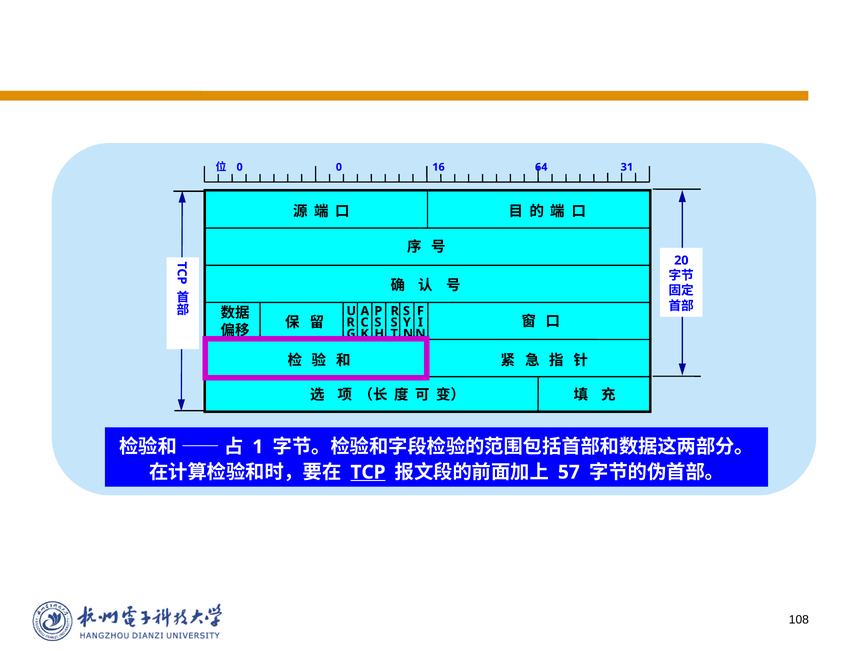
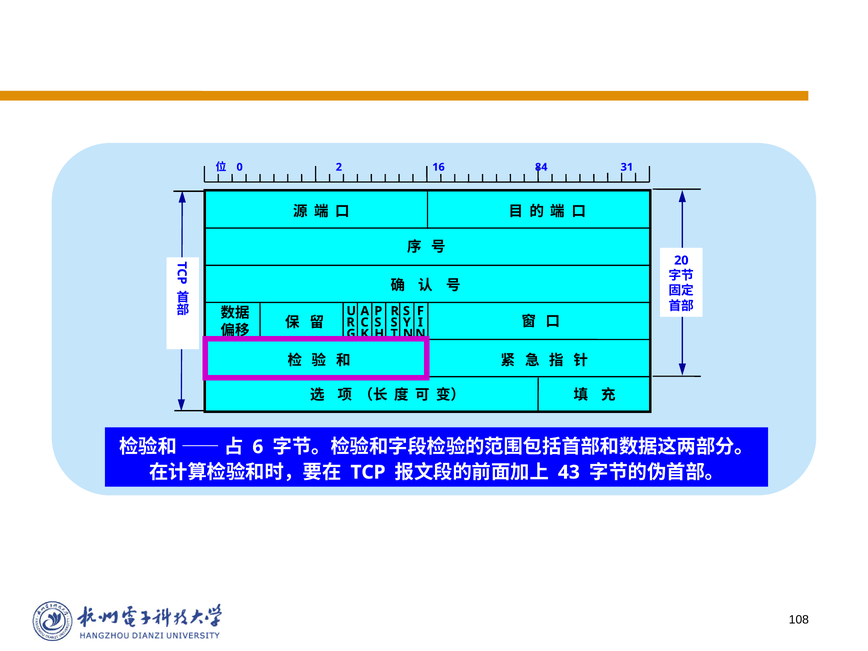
0 0: 0 -> 2
64: 64 -> 84
1: 1 -> 6
TCP underline: present -> none
57: 57 -> 43
